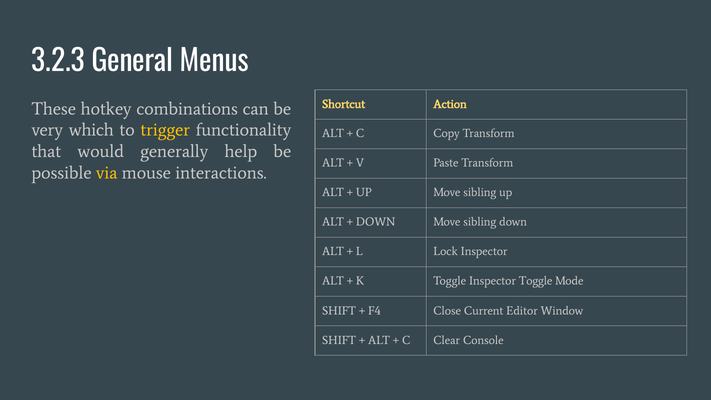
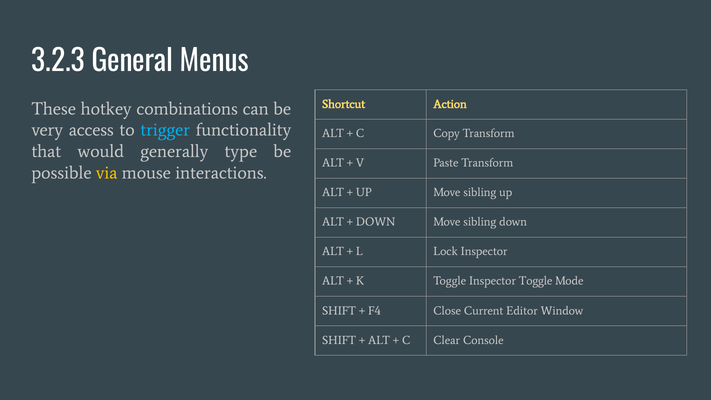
which: which -> access
trigger colour: yellow -> light blue
help: help -> type
